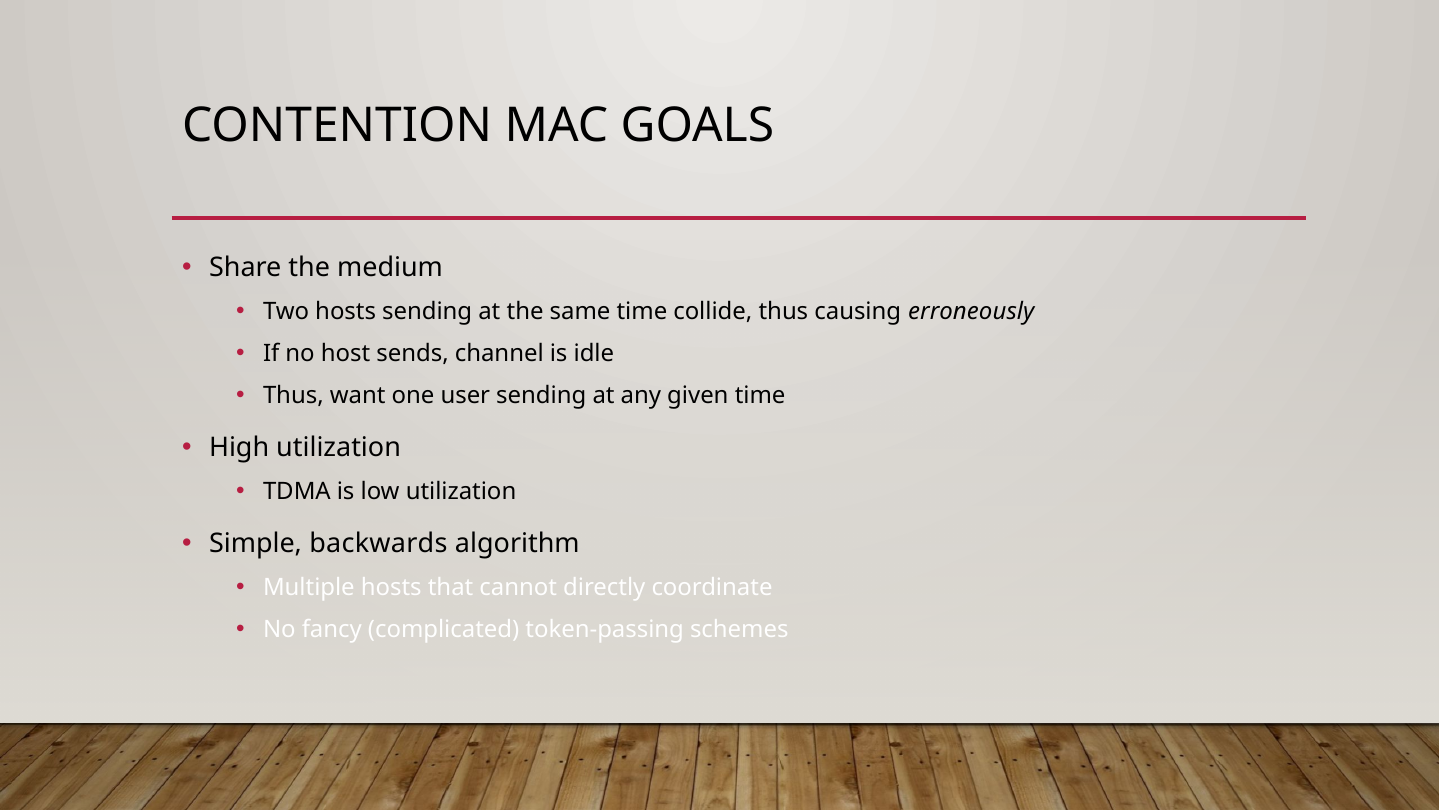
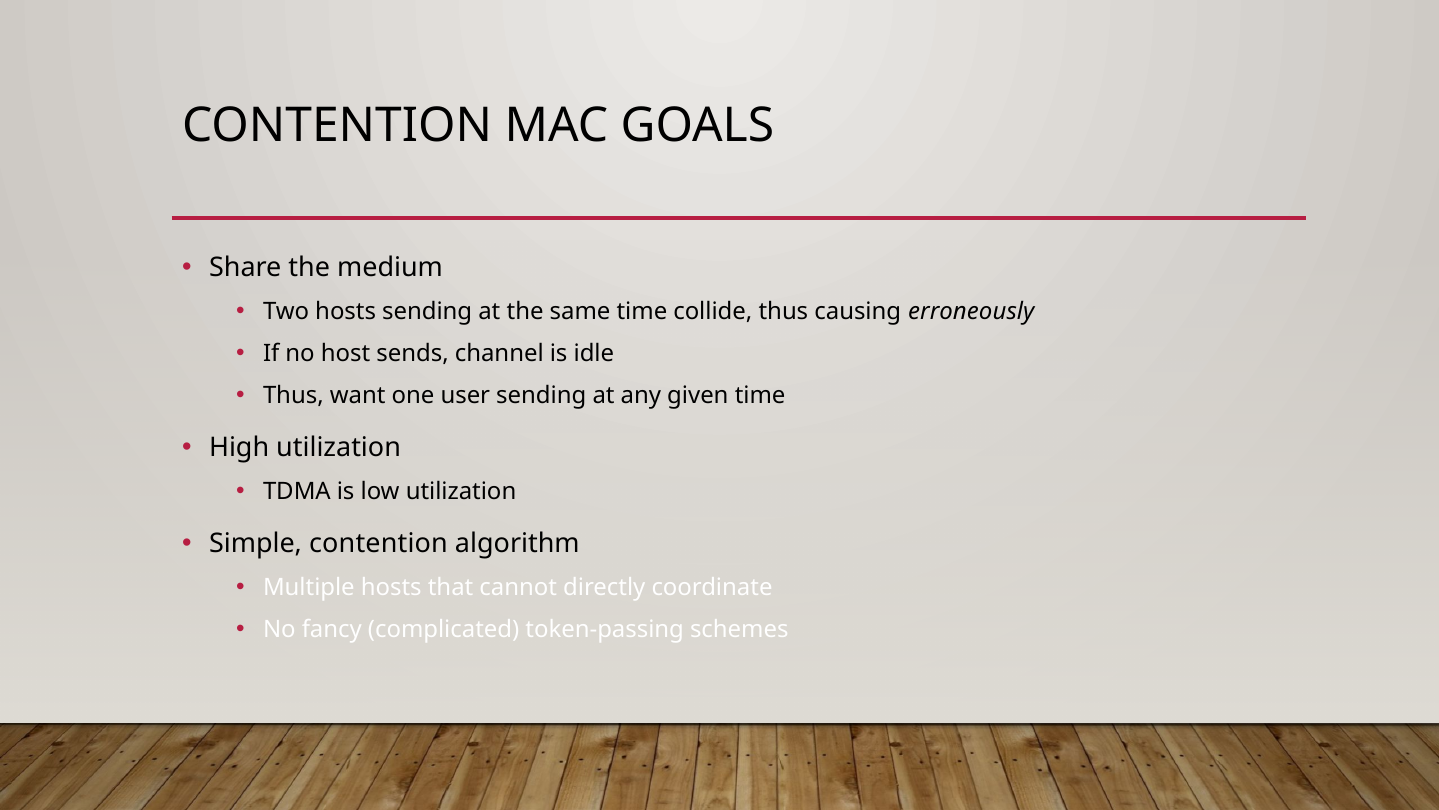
Simple backwards: backwards -> contention
